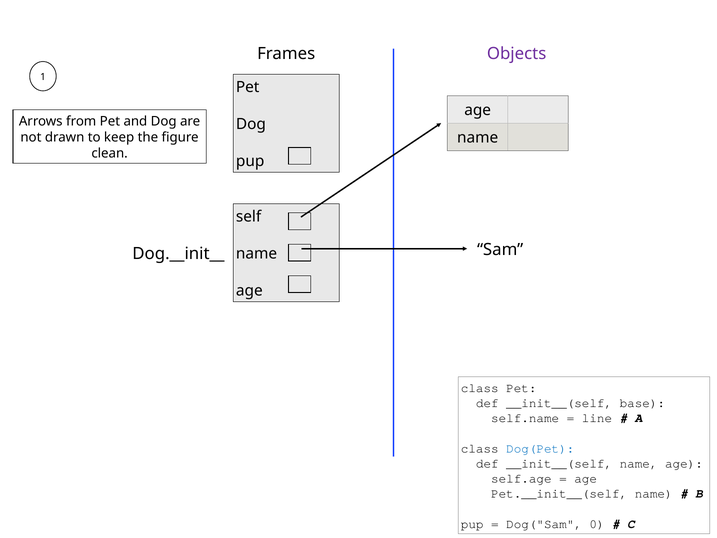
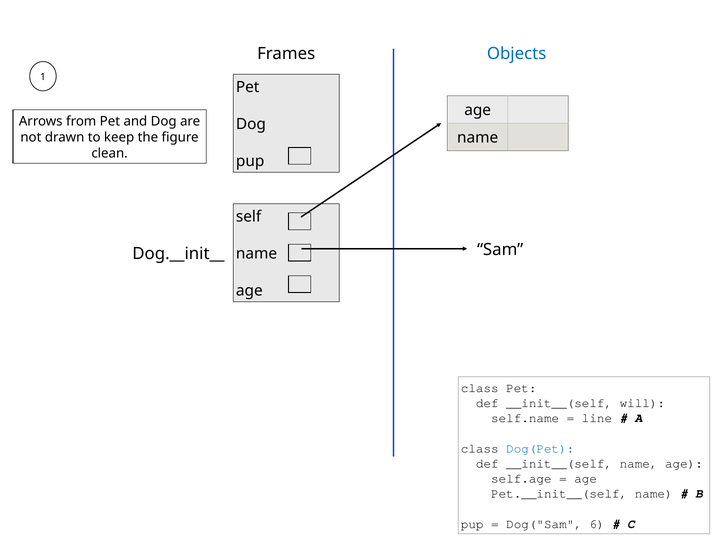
Objects colour: purple -> blue
base: base -> will
0: 0 -> 6
